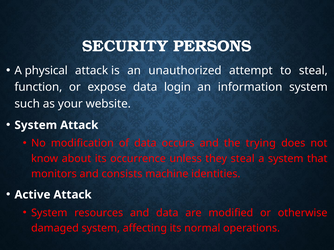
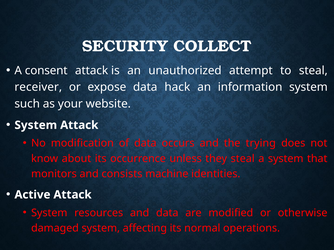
PERSONS: PERSONS -> COLLECT
physical: physical -> consent
function: function -> receiver
login: login -> hack
